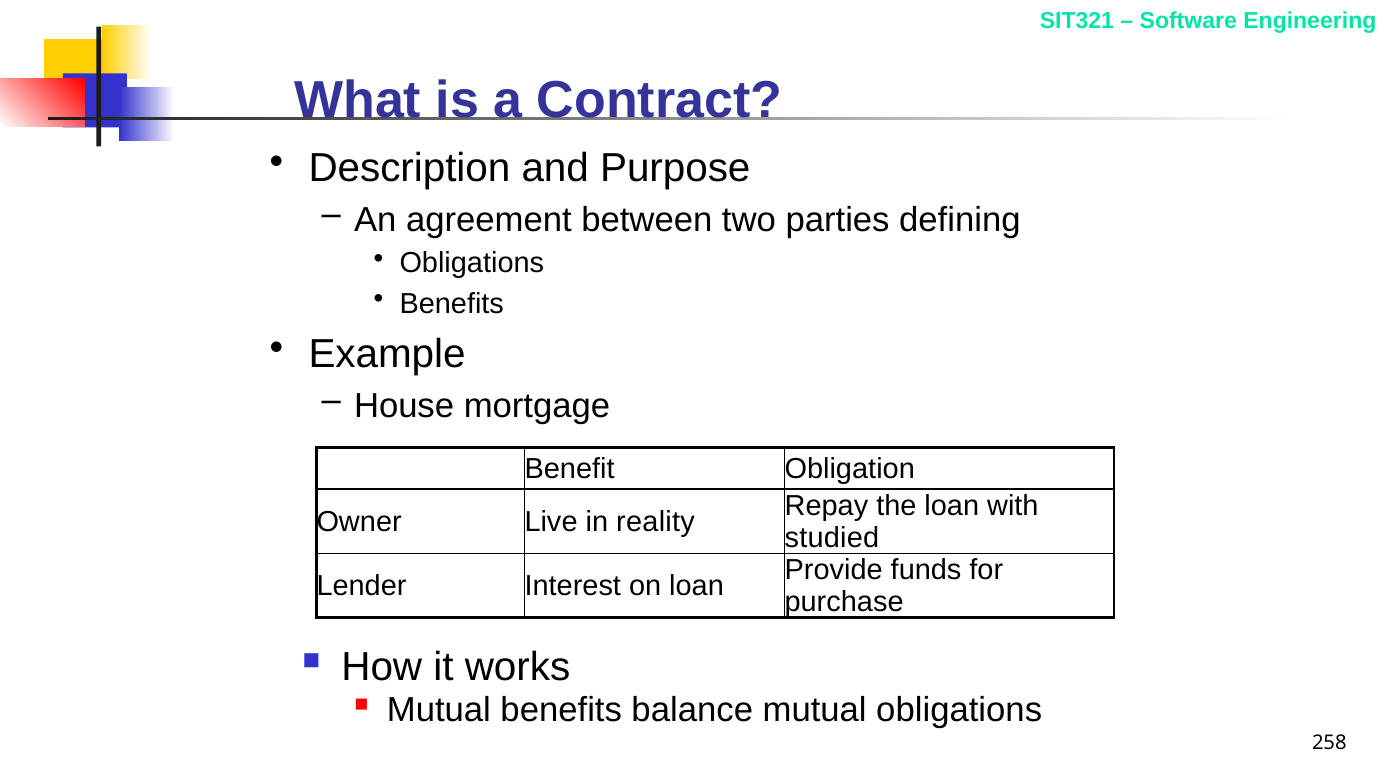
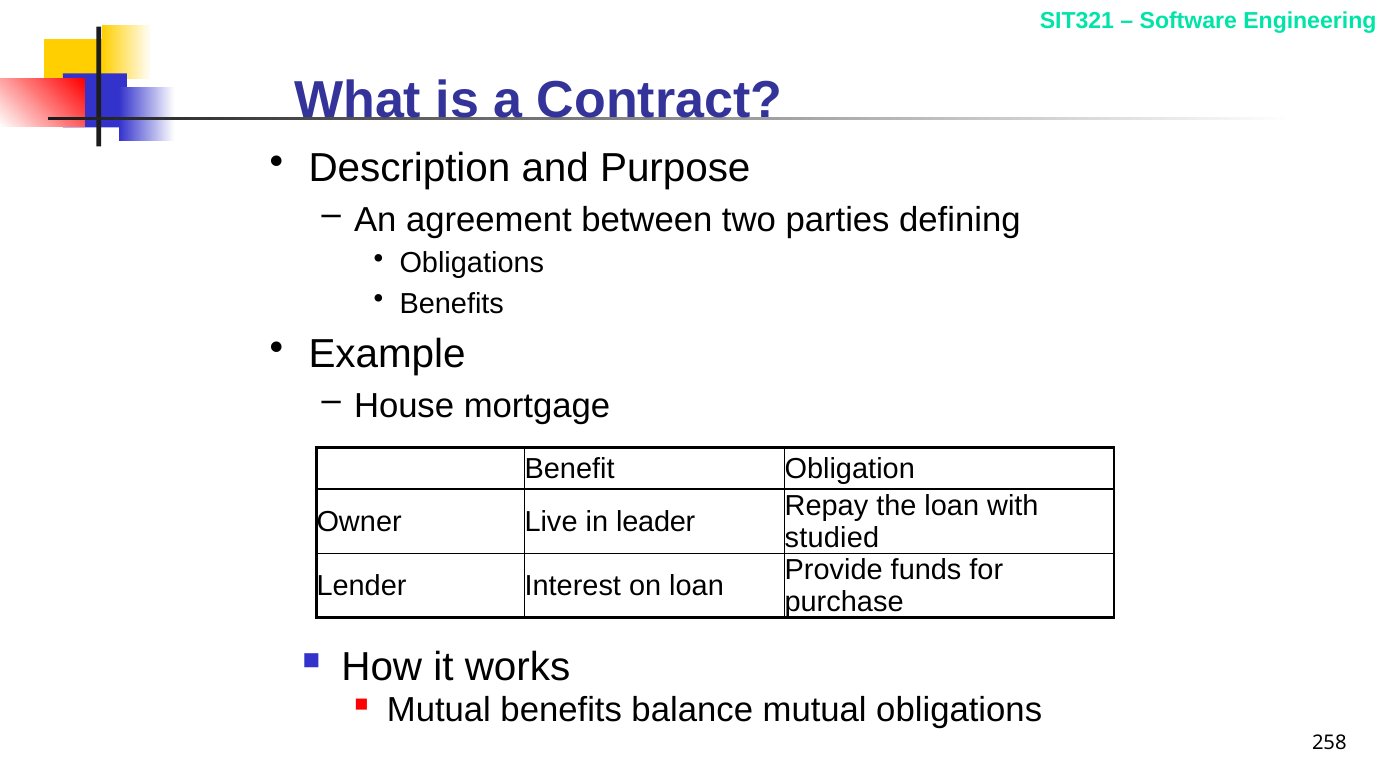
reality: reality -> leader
